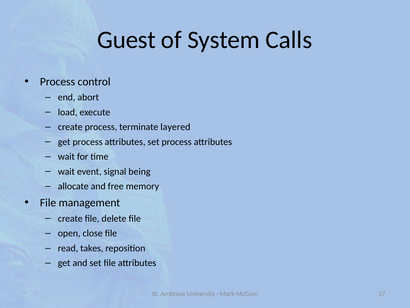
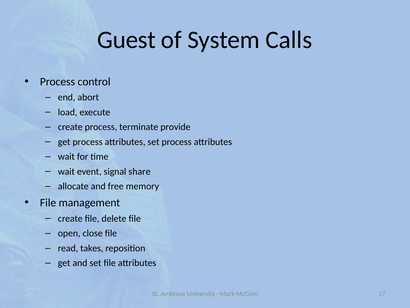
layered: layered -> provide
being: being -> share
